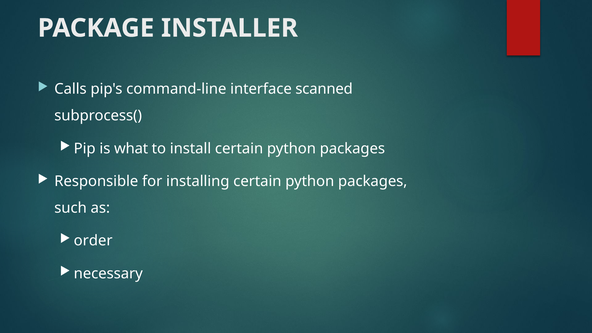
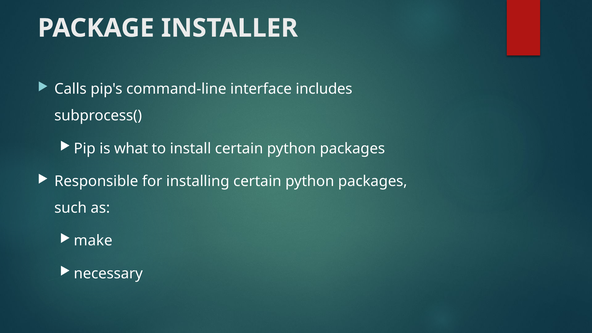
scanned: scanned -> includes
order: order -> make
